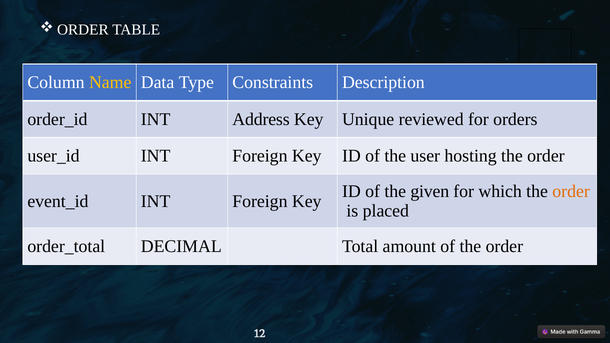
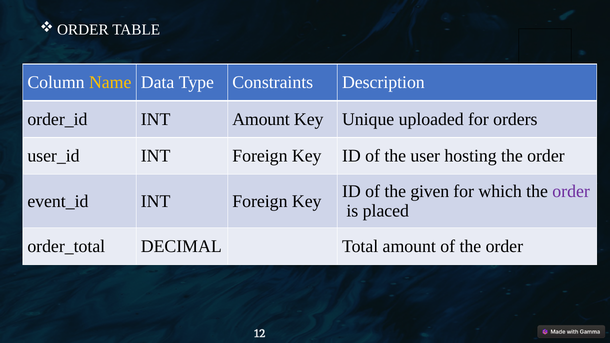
INT Address: Address -> Amount
reviewed: reviewed -> uploaded
order at (571, 191) colour: orange -> purple
